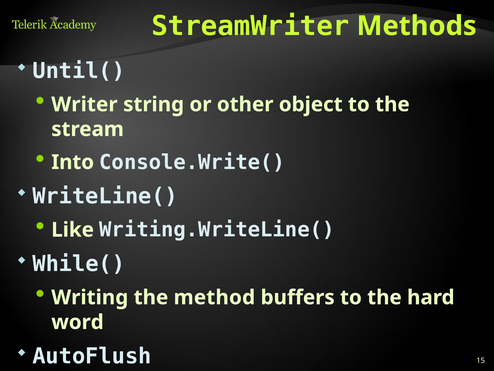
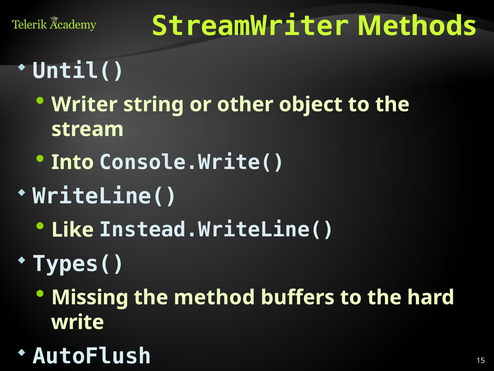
Writing.WriteLine(: Writing.WriteLine( -> Instead.WriteLine(
While(: While( -> Types(
Writing at (90, 297): Writing -> Missing
word: word -> write
